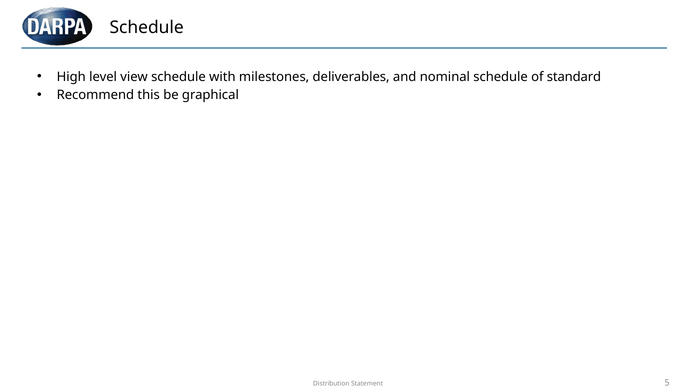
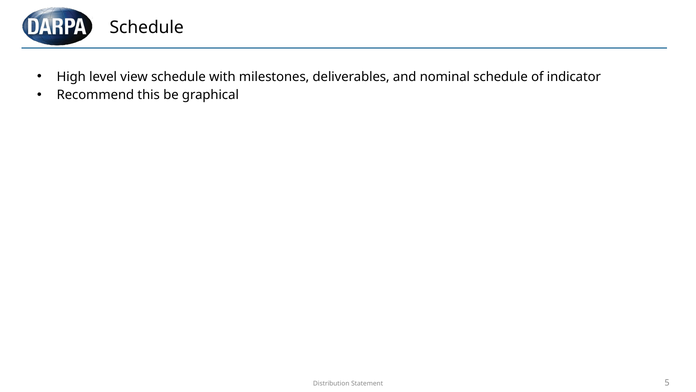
standard: standard -> indicator
